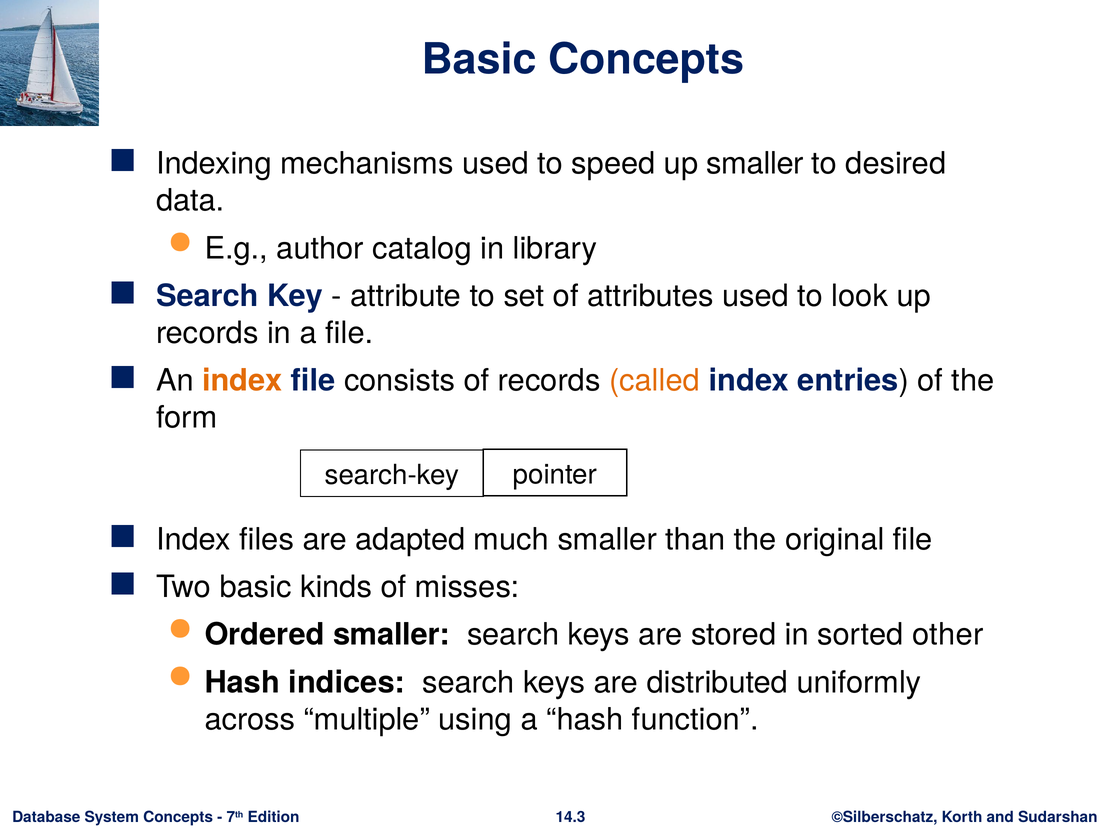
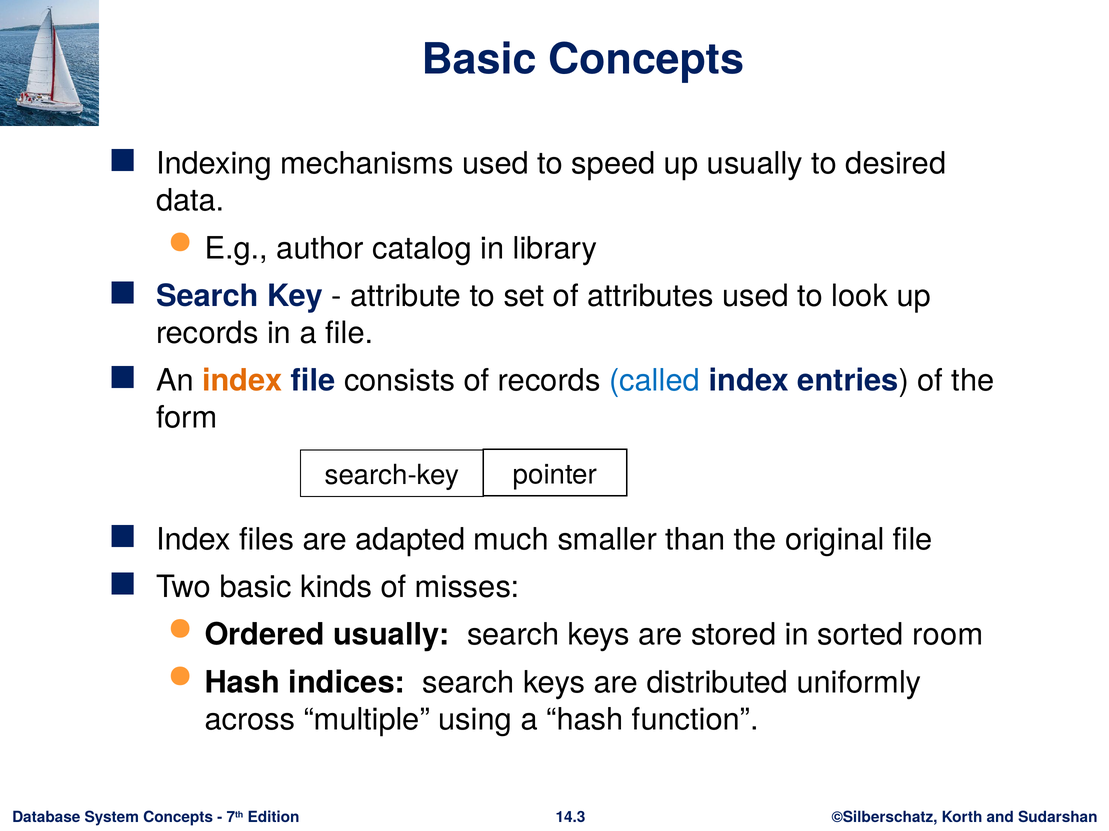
up smaller: smaller -> usually
called colour: orange -> blue
Ordered smaller: smaller -> usually
other: other -> room
